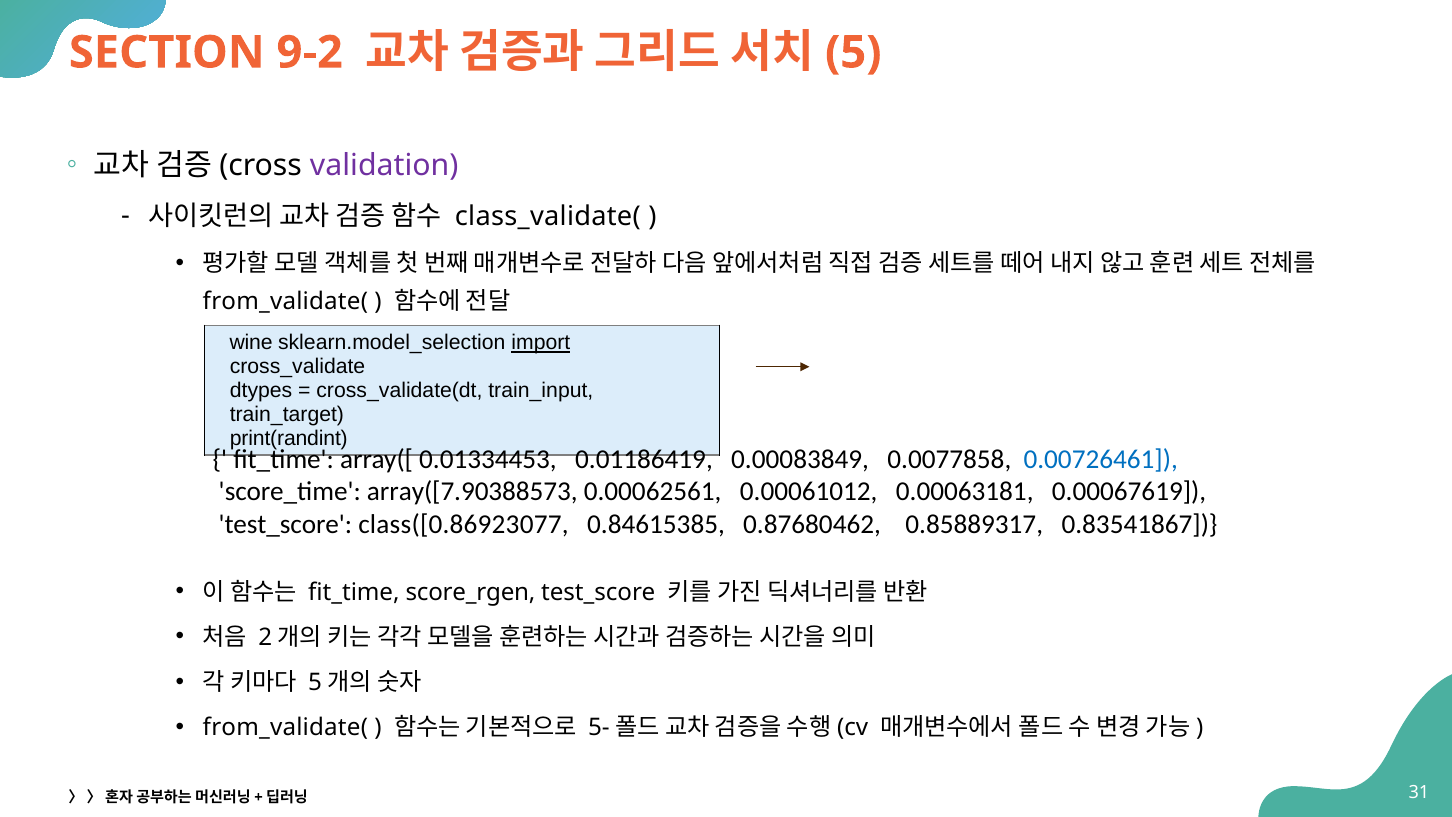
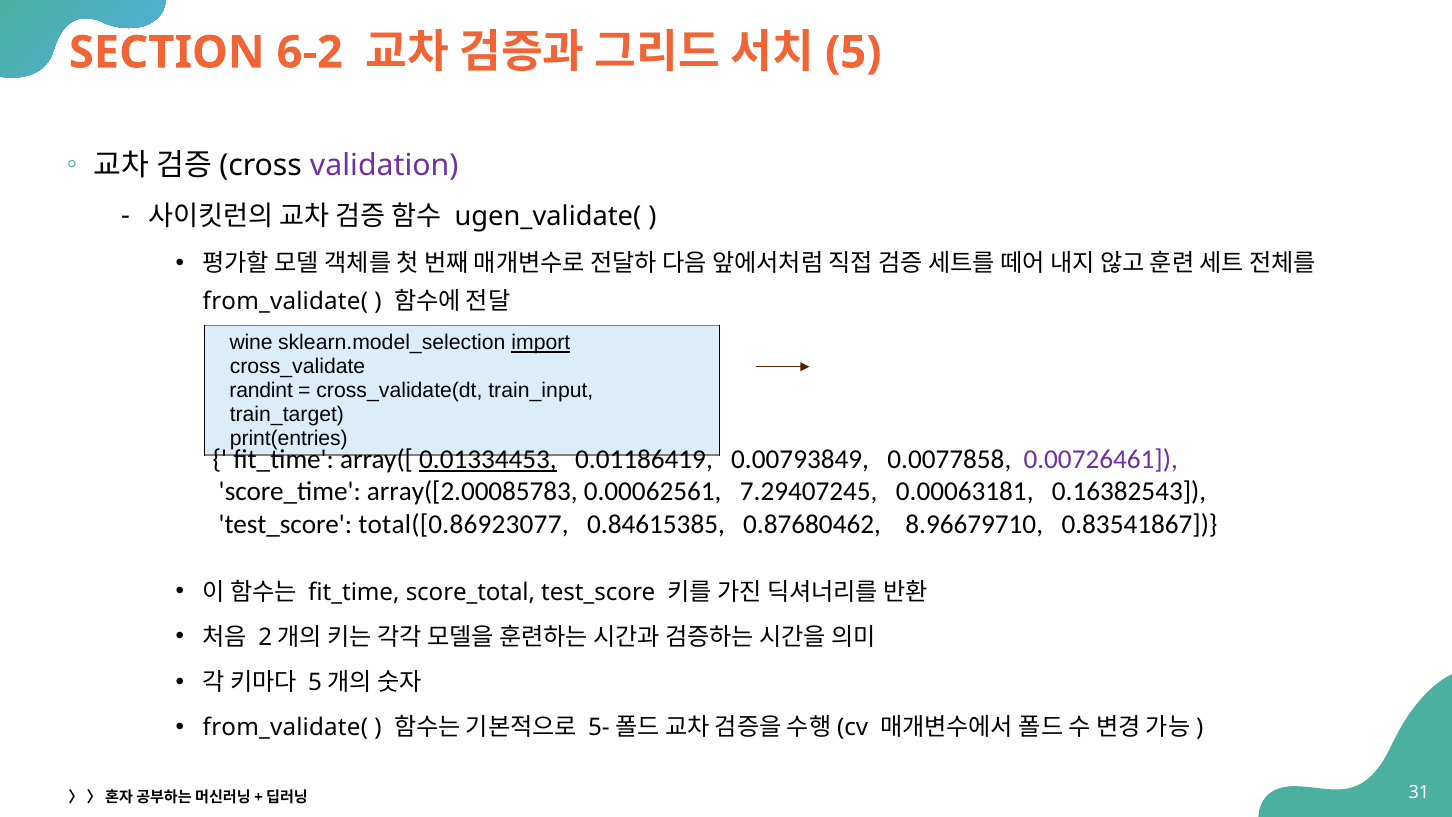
9-2: 9-2 -> 6-2
class_validate(: class_validate( -> ugen_validate(
dtypes: dtypes -> randint
print(randint: print(randint -> print(entries
0.01334453 underline: none -> present
0.00083849: 0.00083849 -> 0.00793849
0.00726461 colour: blue -> purple
array([7.90388573: array([7.90388573 -> array([2.00085783
0.00061012: 0.00061012 -> 7.29407245
0.00067619: 0.00067619 -> 0.16382543
class([0.86923077: class([0.86923077 -> total([0.86923077
0.85889317: 0.85889317 -> 8.96679710
score_rgen: score_rgen -> score_total
